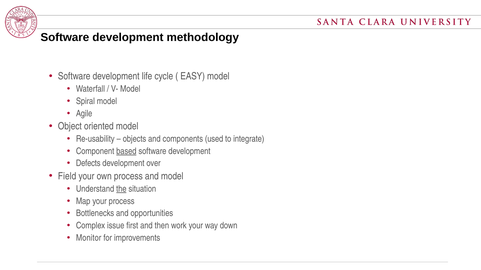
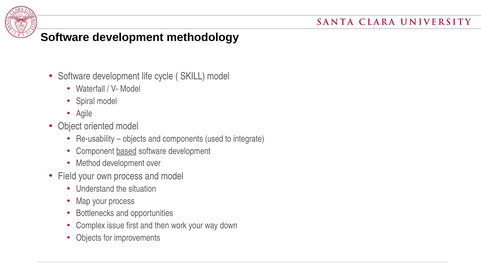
EASY: EASY -> SKILL
Defects: Defects -> Method
the underline: present -> none
Monitor at (89, 238): Monitor -> Objects
